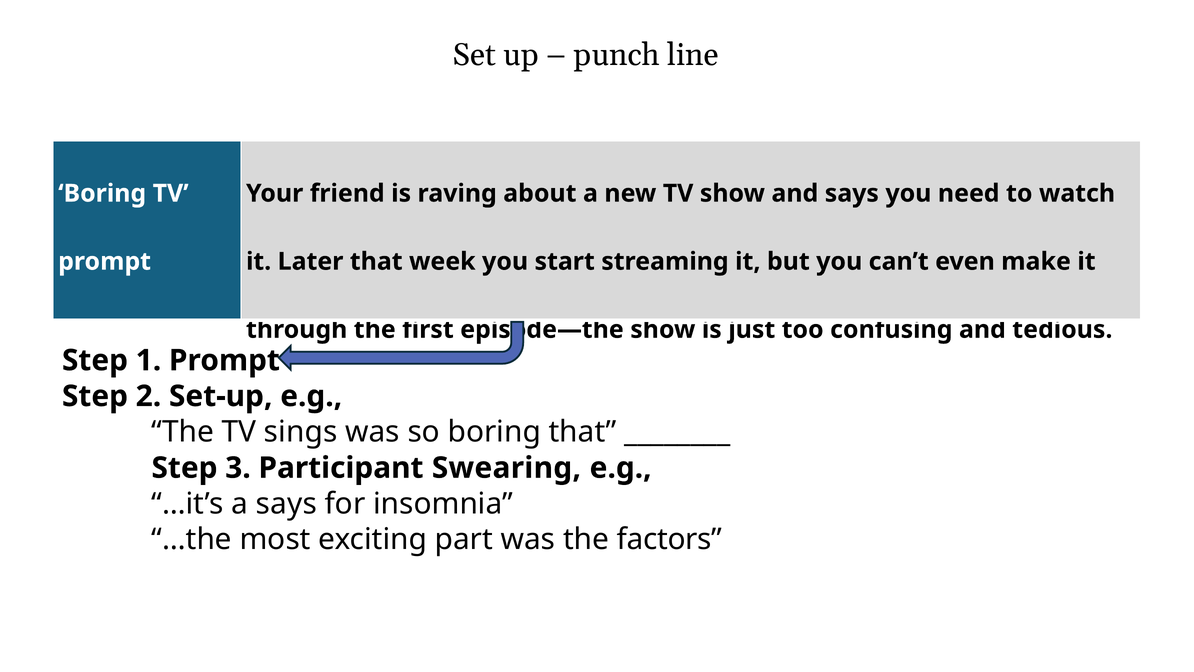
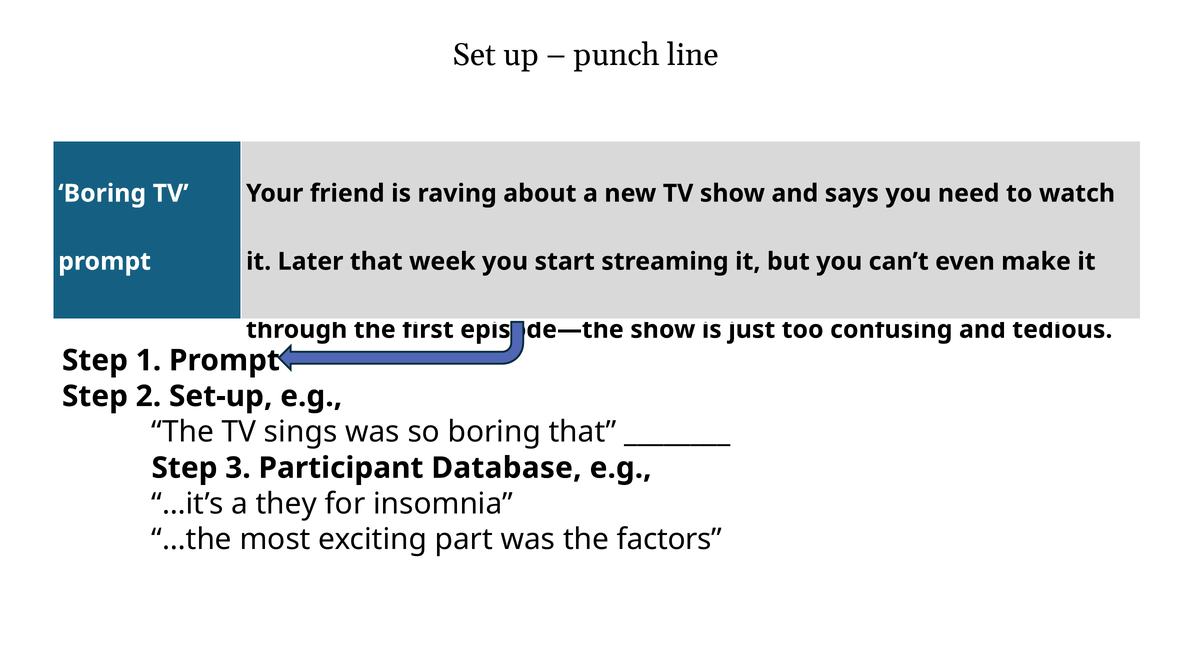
Swearing: Swearing -> Database
a says: says -> they
